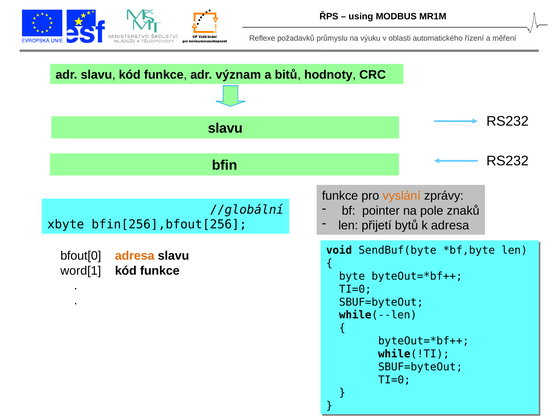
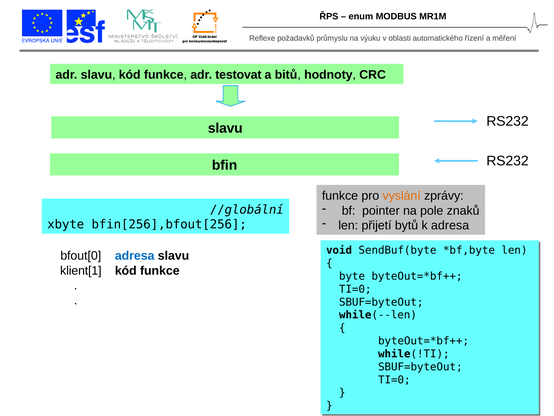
using: using -> enum
význam: význam -> testovat
adresa at (135, 256) colour: orange -> blue
word[1: word[1 -> klient[1
